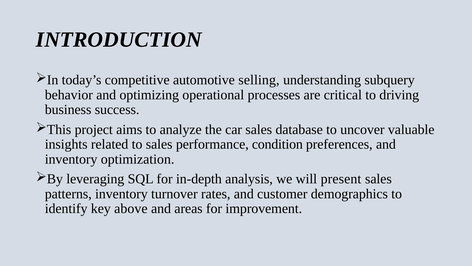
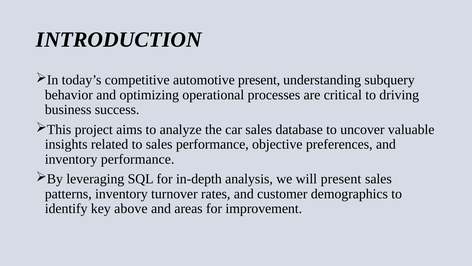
automotive selling: selling -> present
condition: condition -> objective
inventory optimization: optimization -> performance
